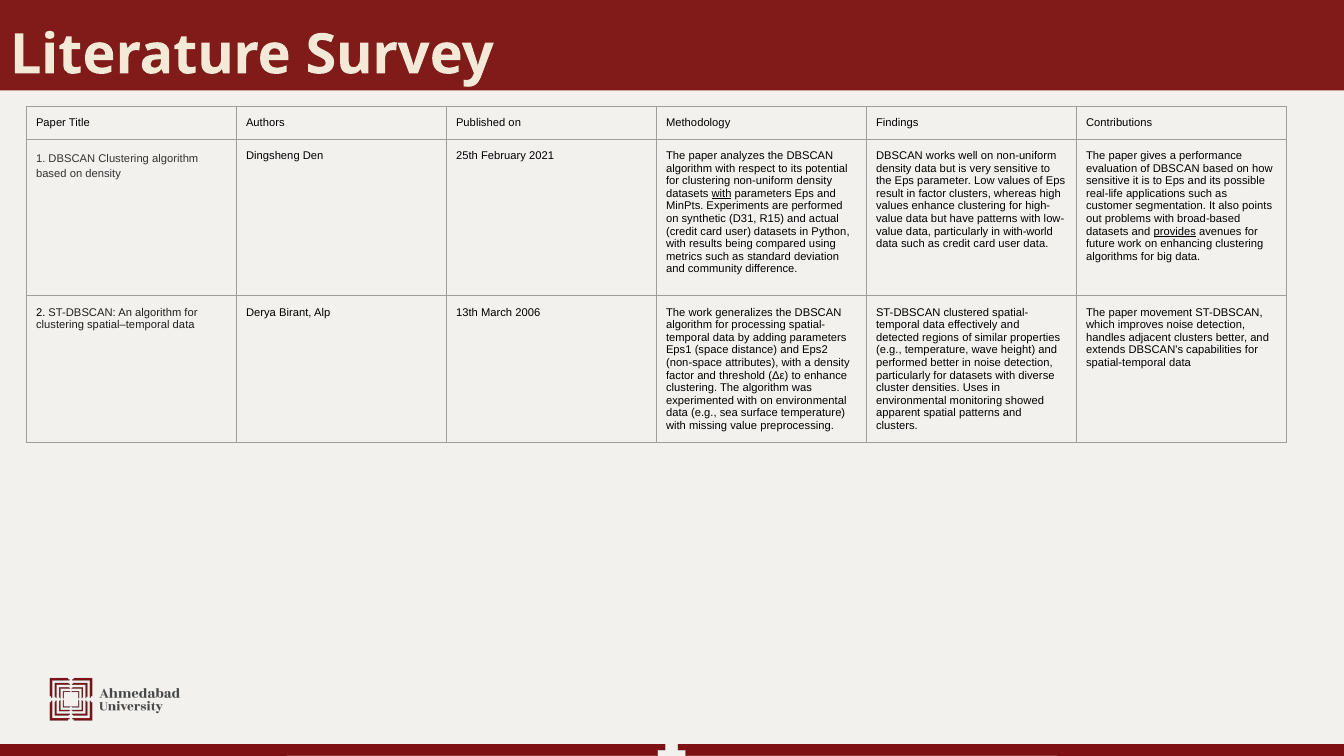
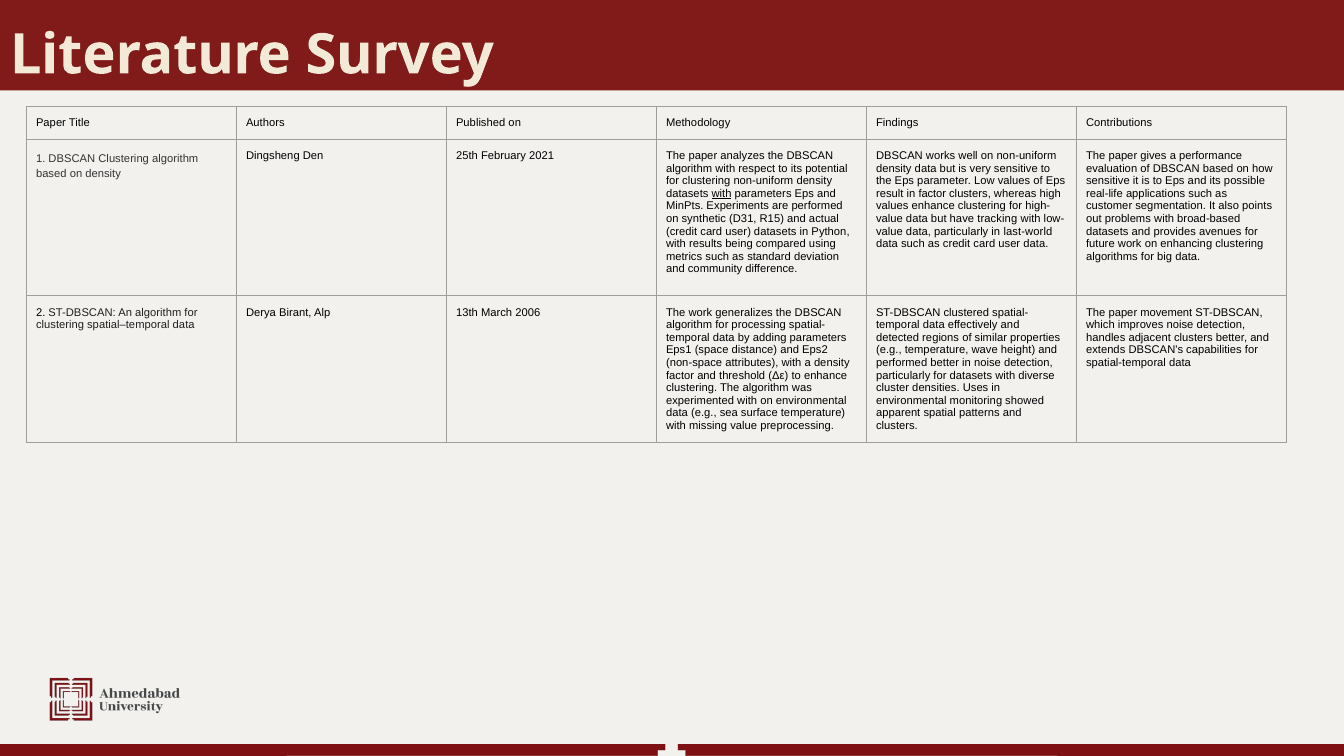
have patterns: patterns -> tracking
with-world: with-world -> last-world
provides underline: present -> none
